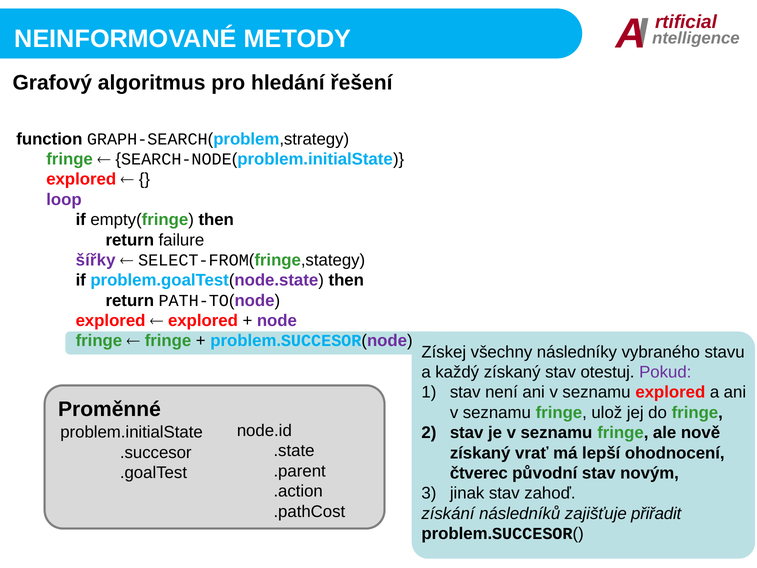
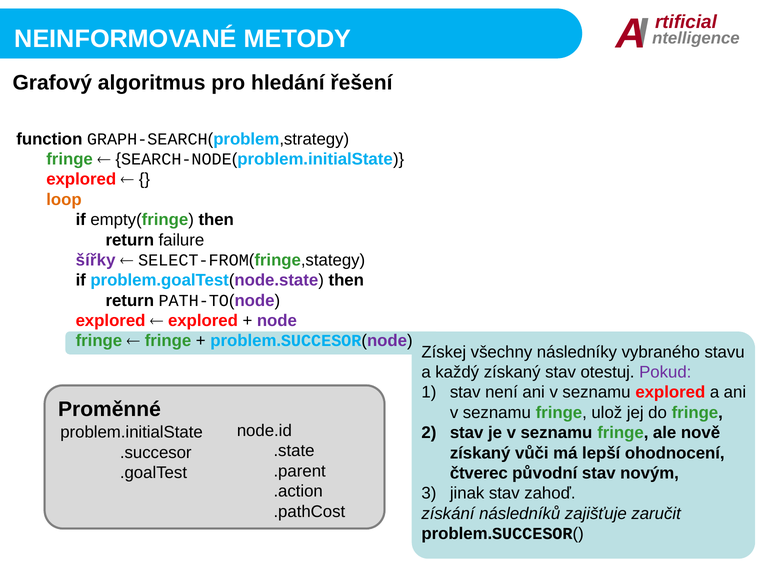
loop colour: purple -> orange
vrať: vrať -> vůči
přiřadit: přiřadit -> zaručit
